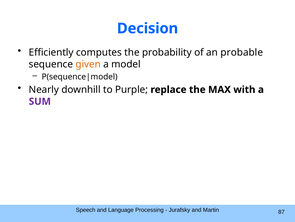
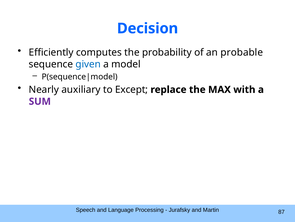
given colour: orange -> blue
downhill: downhill -> auxiliary
Purple: Purple -> Except
